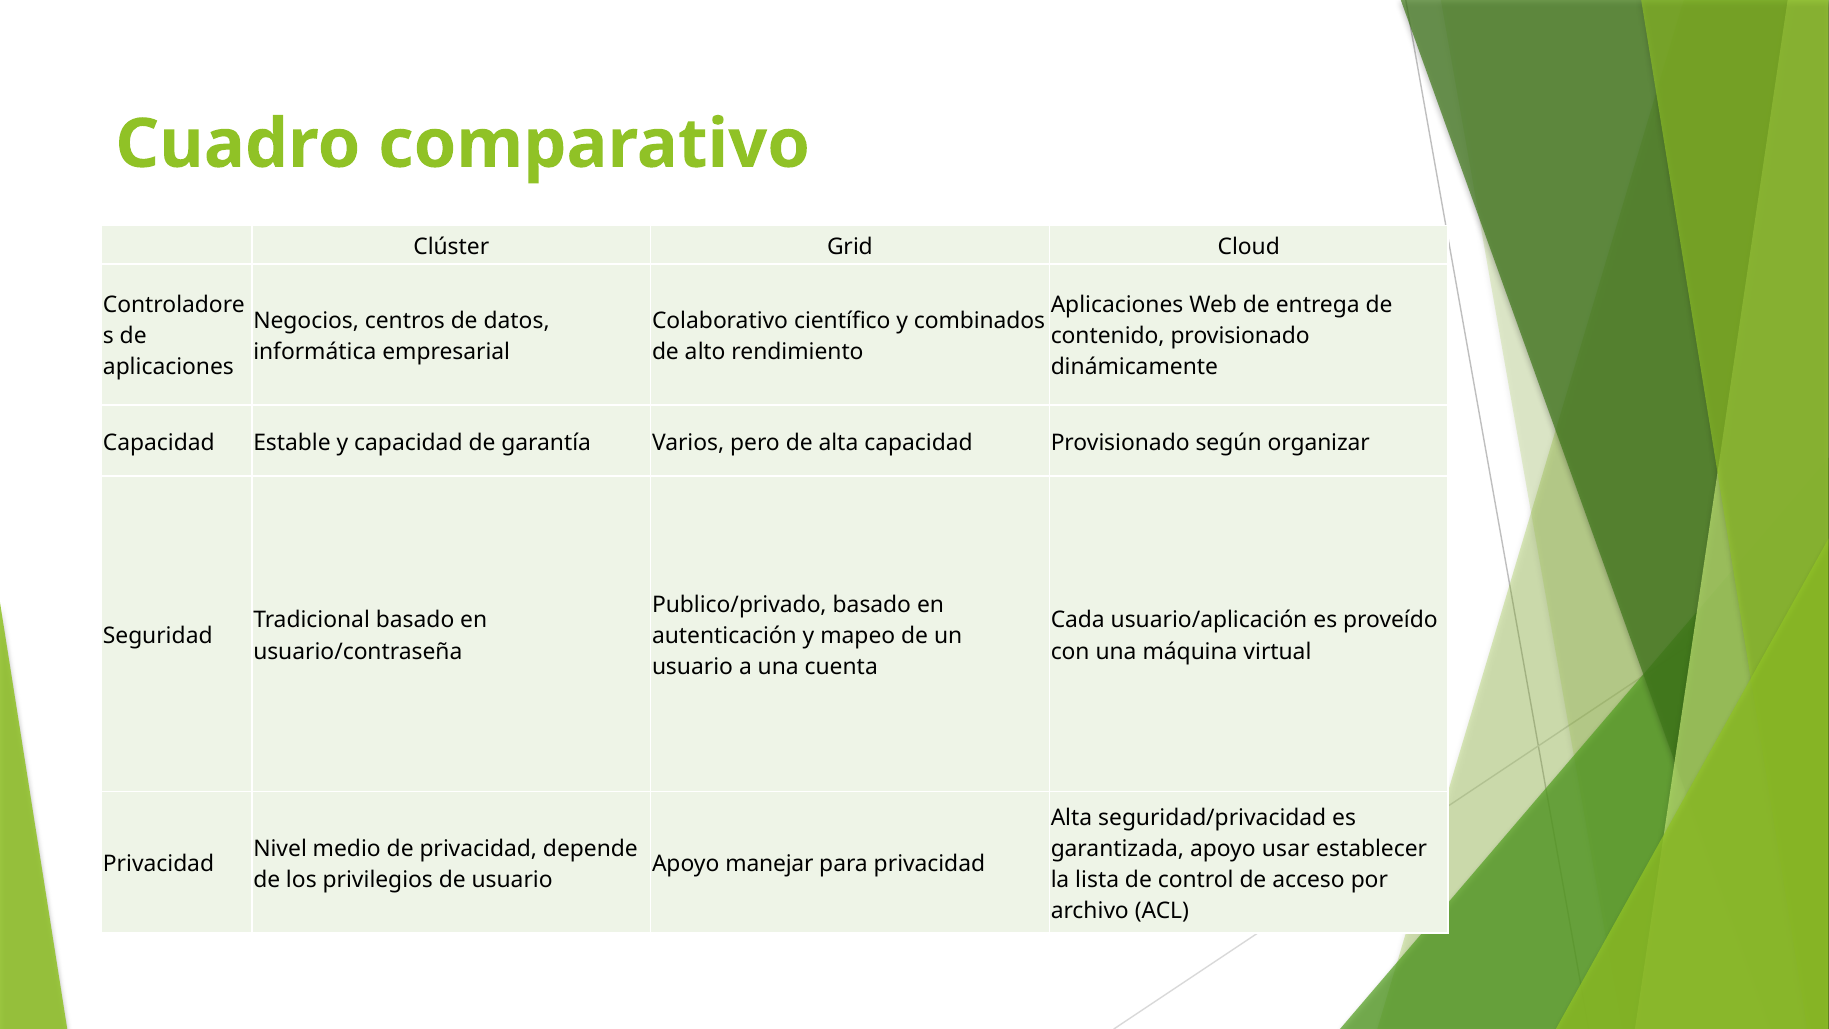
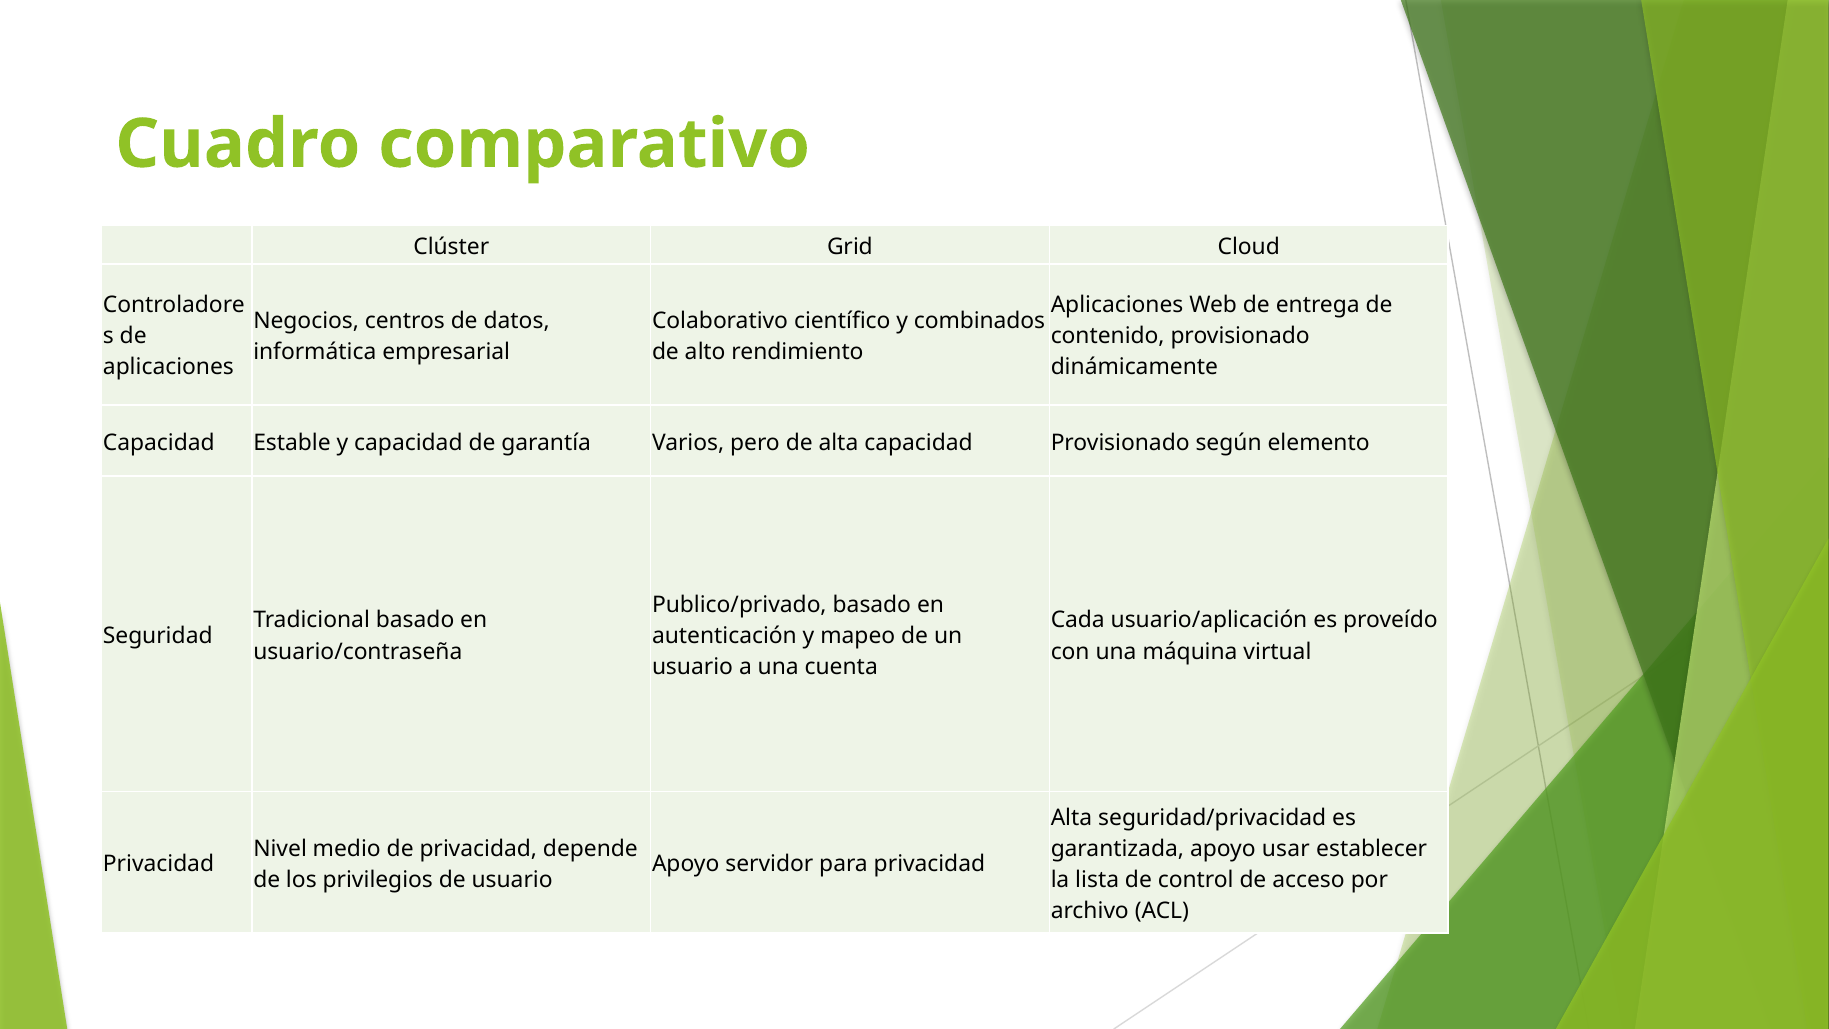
organizar: organizar -> elemento
manejar: manejar -> servidor
